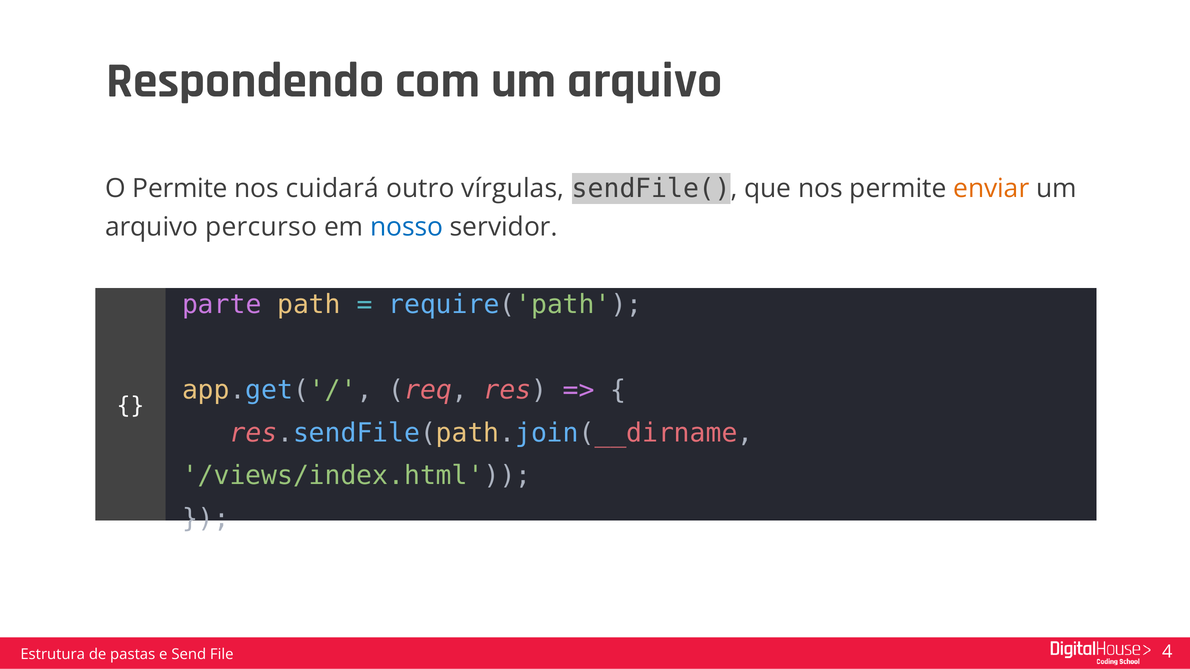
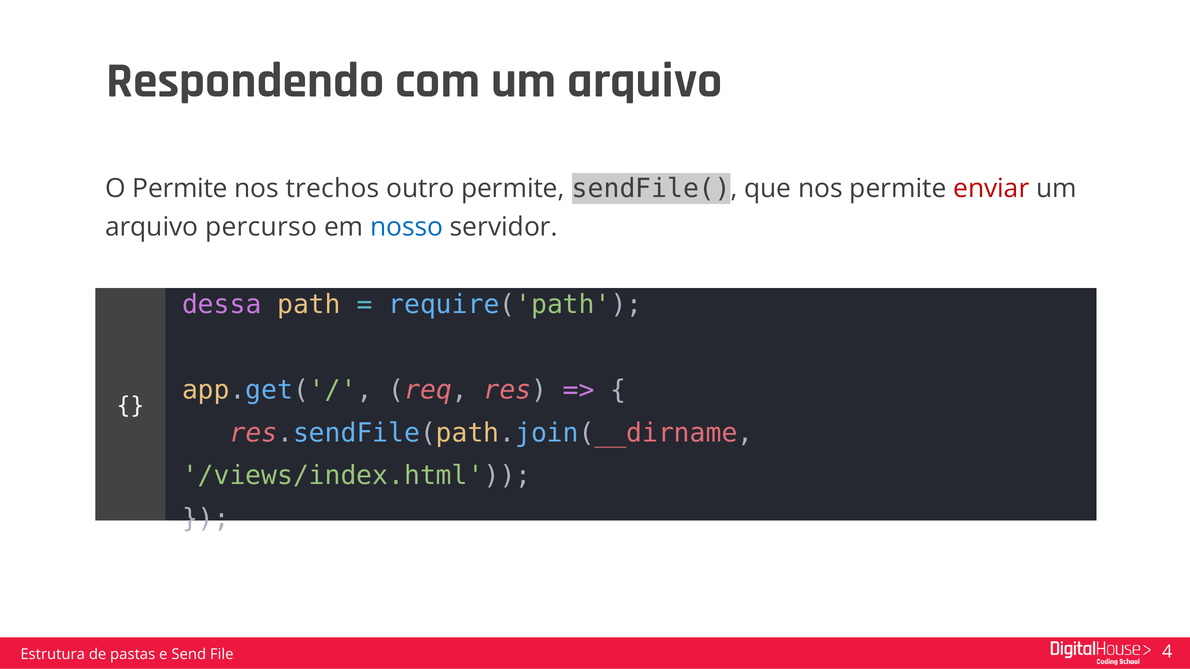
cuidará: cuidará -> trechos
outro vírgulas: vírgulas -> permite
enviar colour: orange -> red
parte: parte -> dessa
